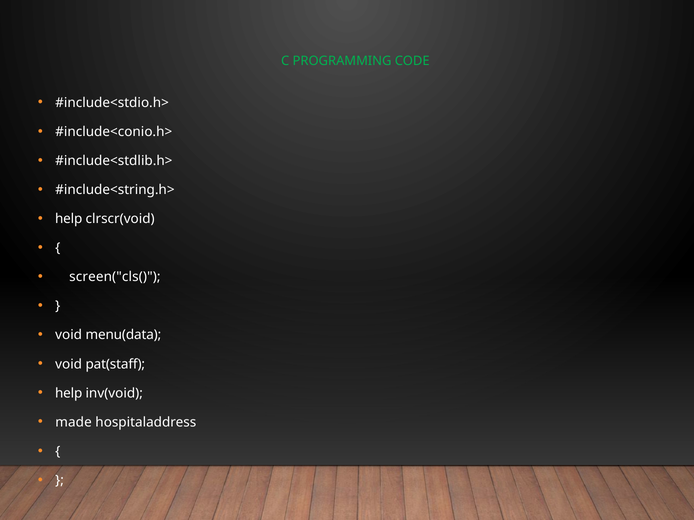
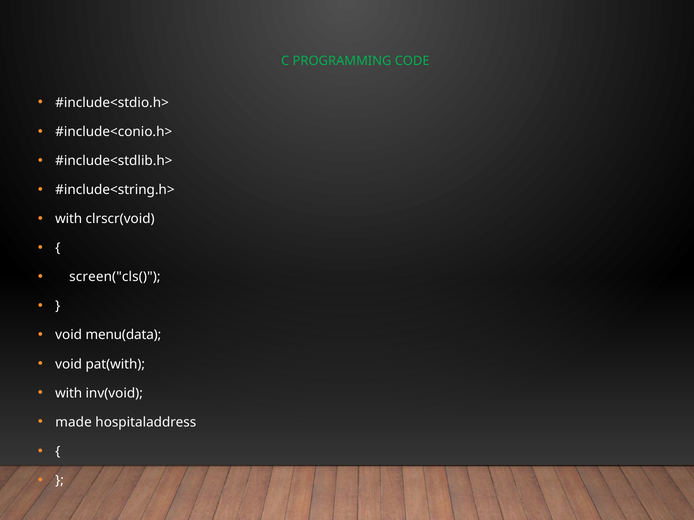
help at (69, 219): help -> with
pat(staff: pat(staff -> pat(with
help at (69, 394): help -> with
